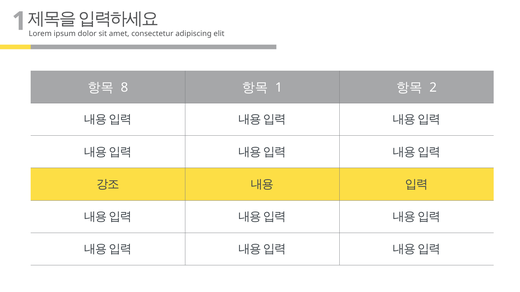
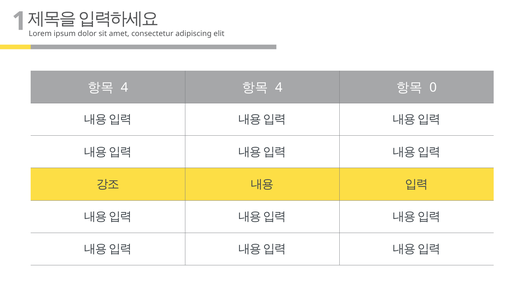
8 at (124, 88): 8 -> 4
1 at (279, 88): 1 -> 4
2: 2 -> 0
